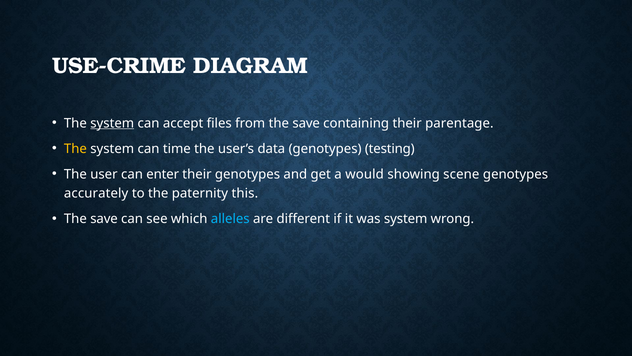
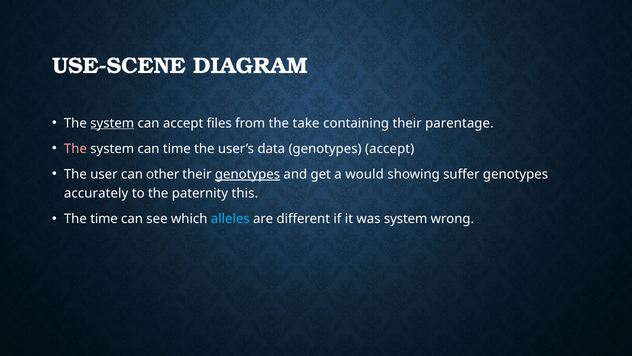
USE-CRIME: USE-CRIME -> USE-SCENE
from the save: save -> take
The at (75, 149) colour: yellow -> pink
genotypes testing: testing -> accept
enter: enter -> other
genotypes at (248, 174) underline: none -> present
scene: scene -> suffer
save at (104, 219): save -> time
